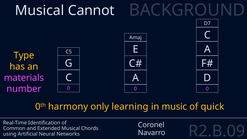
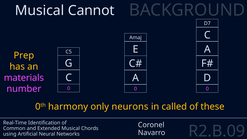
Type: Type -> Prep
learning: learning -> neurons
music: music -> called
quick: quick -> these
